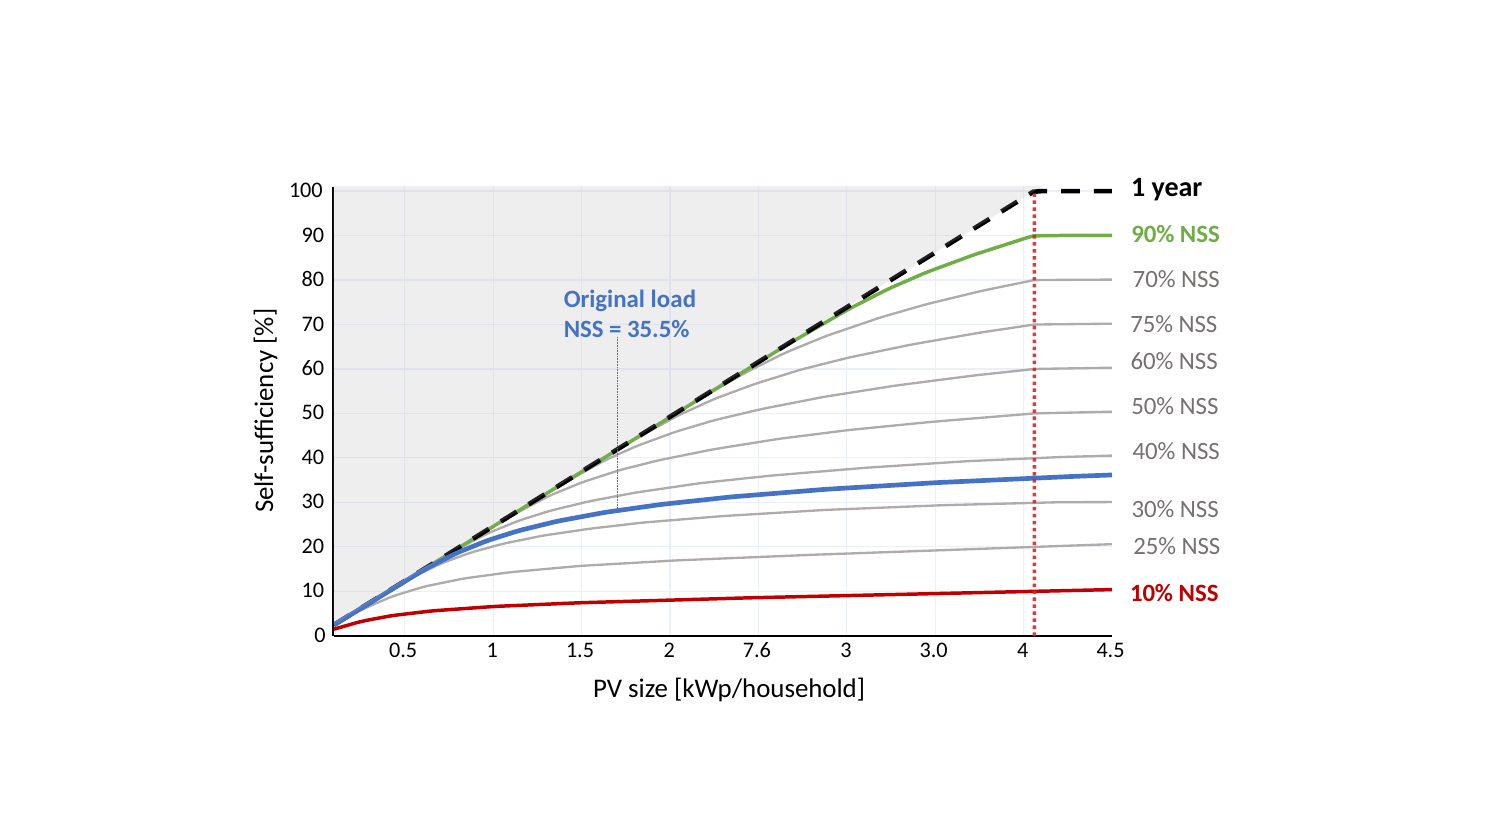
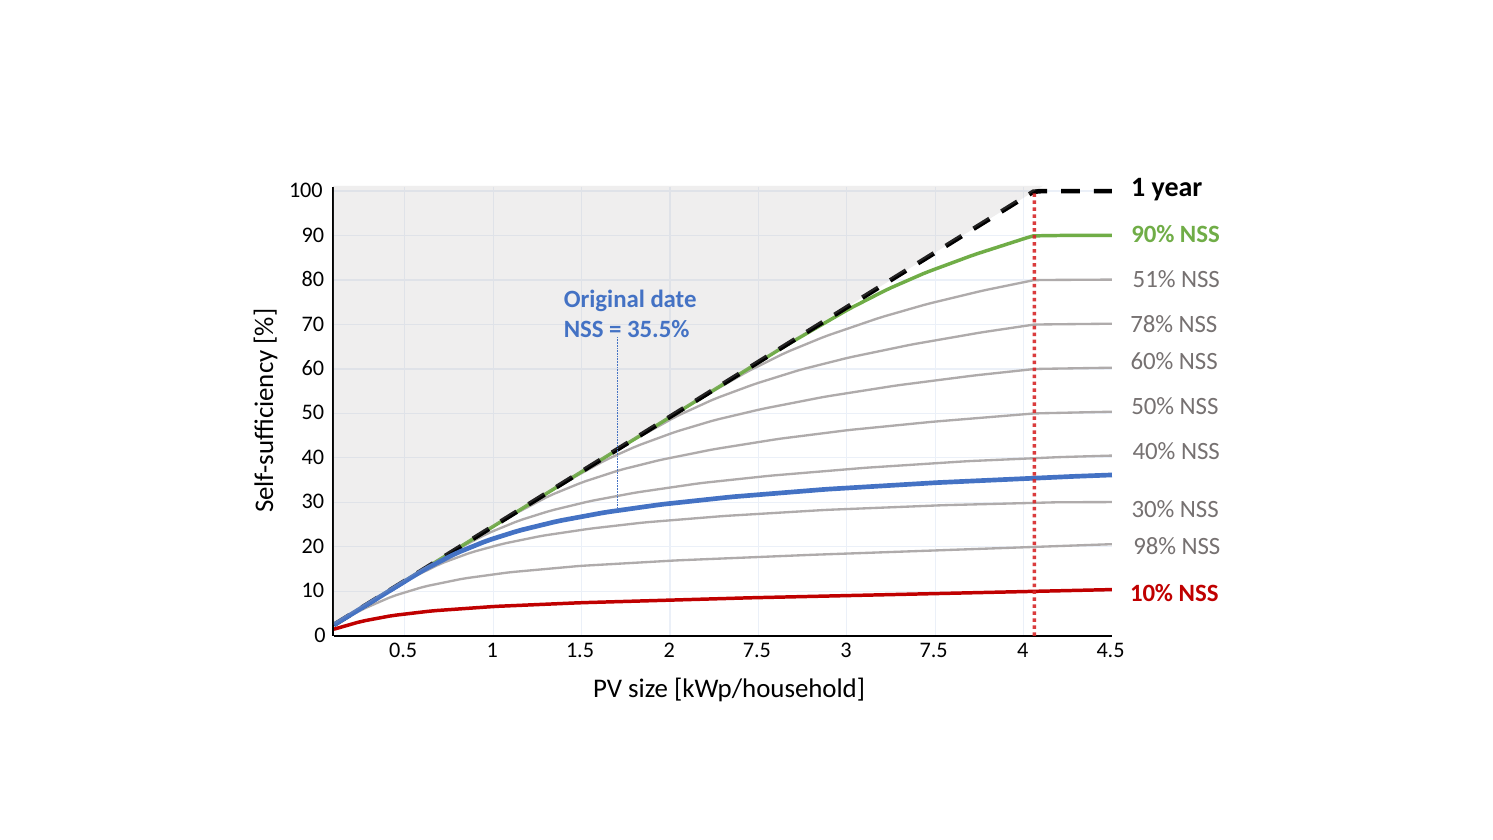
70%: 70% -> 51%
load: load -> date
75%: 75% -> 78%
25%: 25% -> 98%
2 7.6: 7.6 -> 7.5
3 3.0: 3.0 -> 7.5
